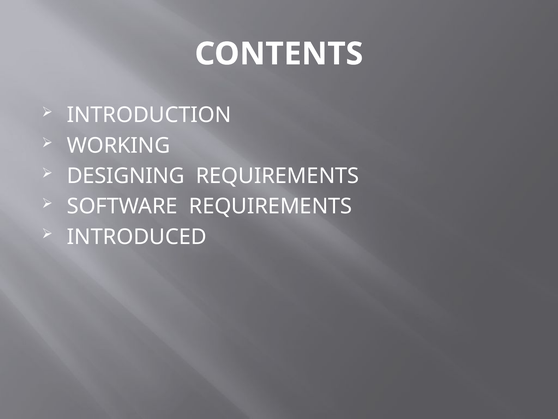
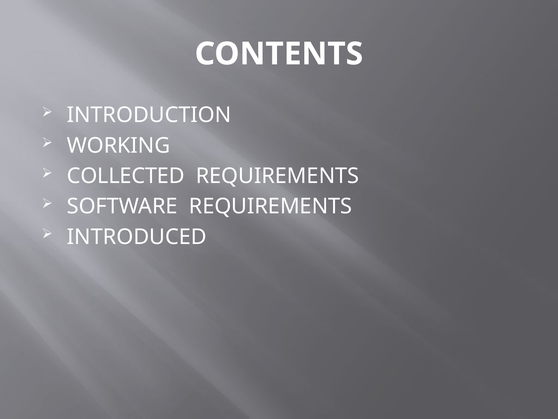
DESIGNING: DESIGNING -> COLLECTED
